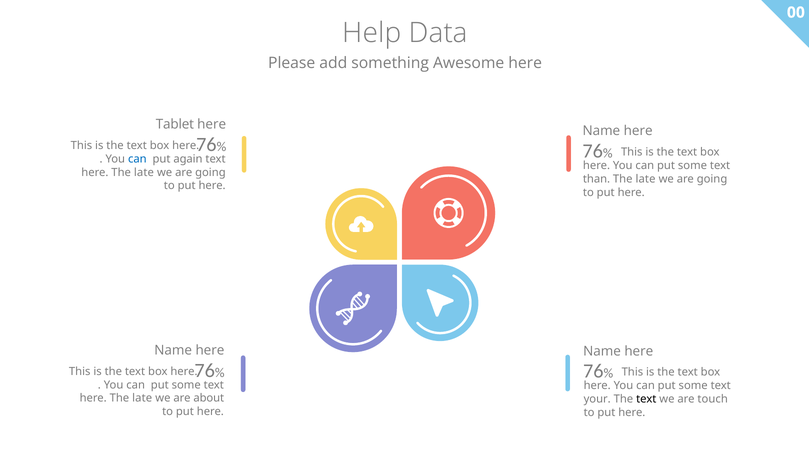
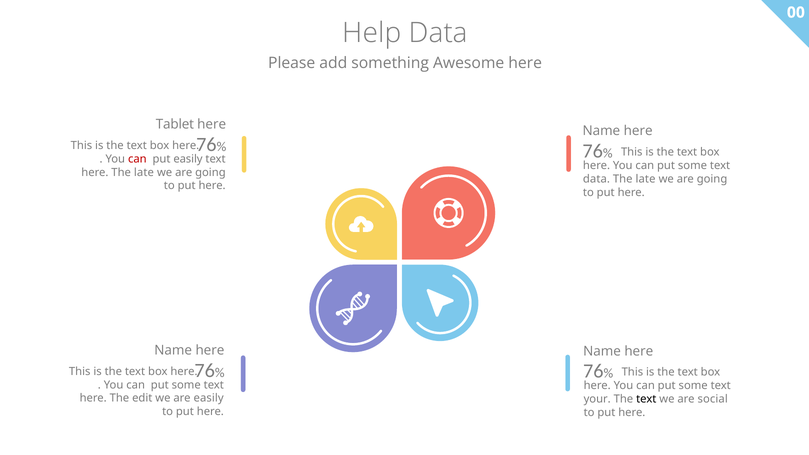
can at (137, 159) colour: blue -> red
put again: again -> easily
than at (597, 179): than -> data
late at (142, 398): late -> edit
are about: about -> easily
touch: touch -> social
